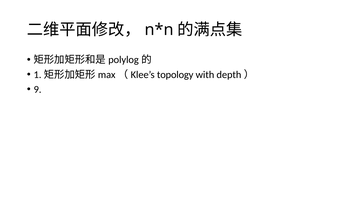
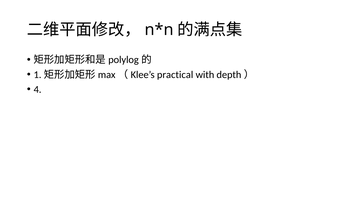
topology: topology -> practical
9: 9 -> 4
